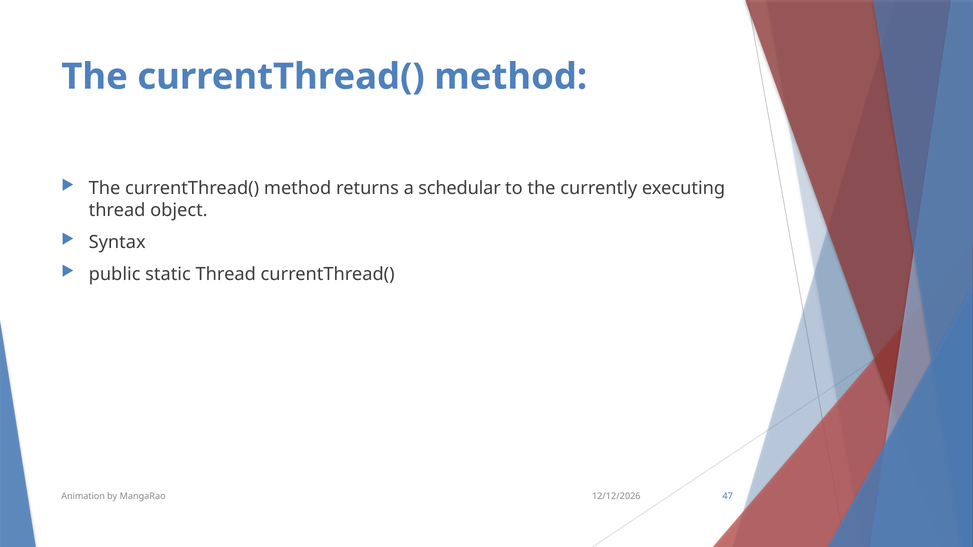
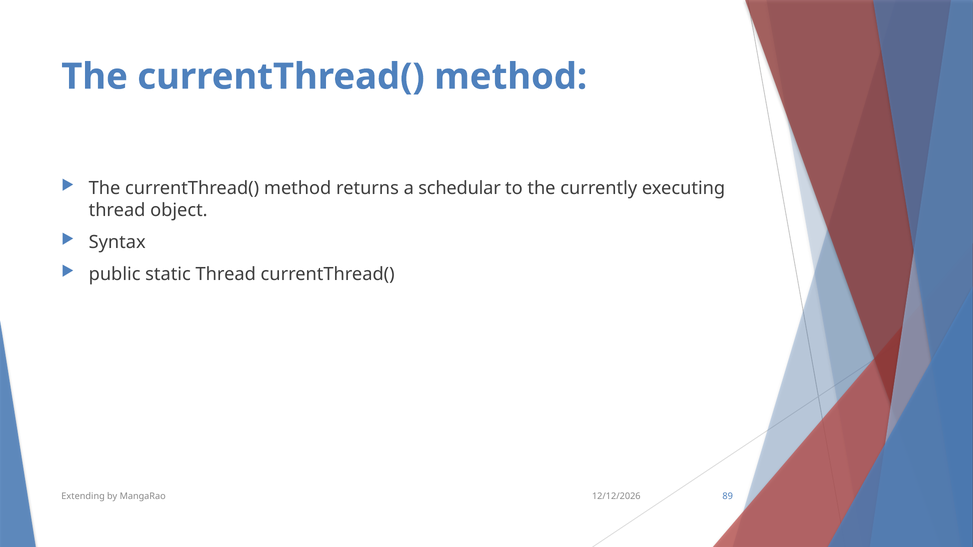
Animation: Animation -> Extending
47: 47 -> 89
